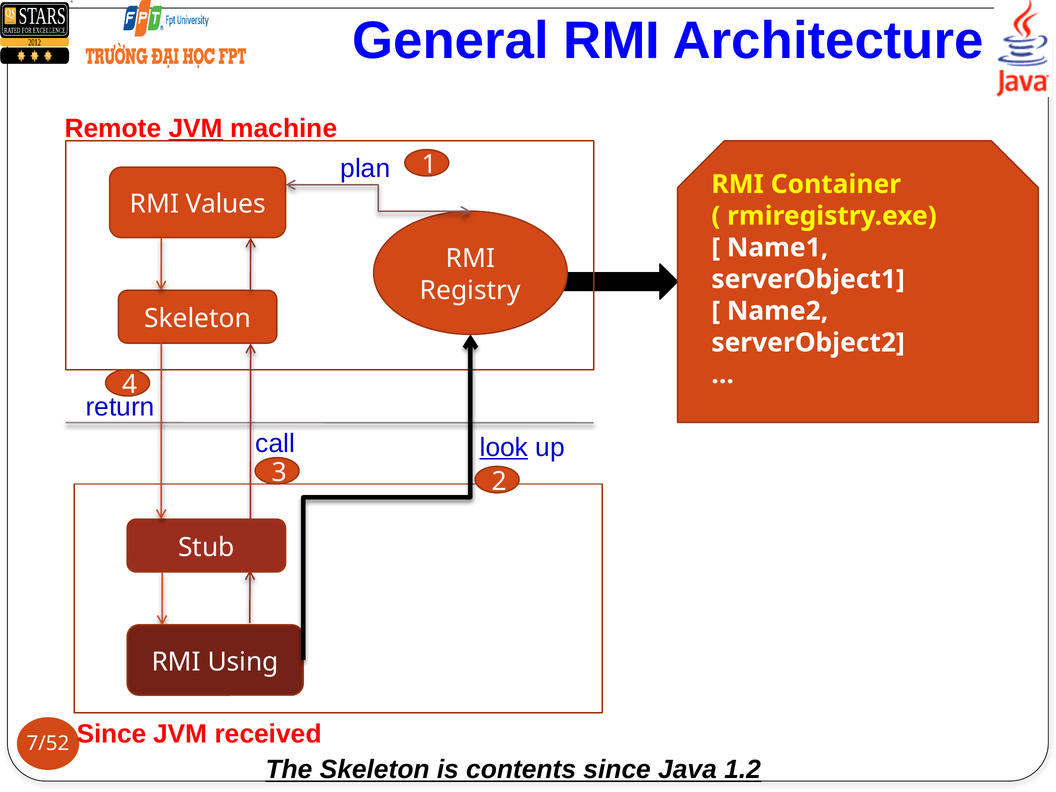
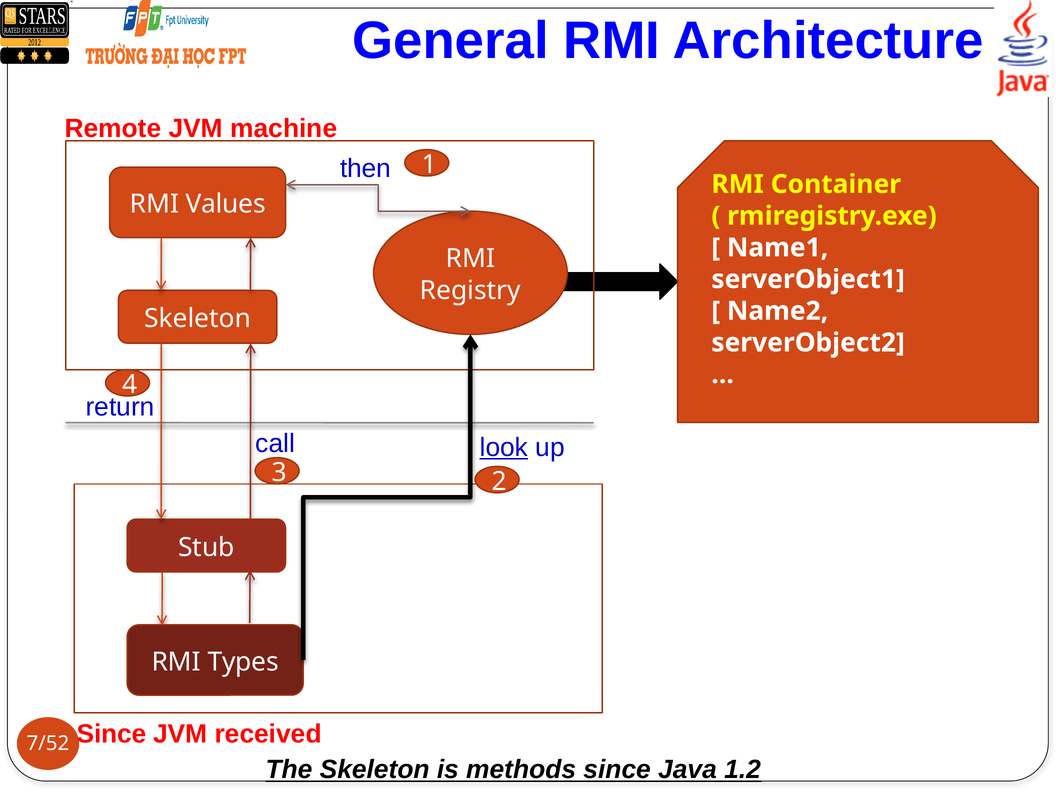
JVM at (196, 128) underline: present -> none
plan: plan -> then
Using: Using -> Types
contents: contents -> methods
